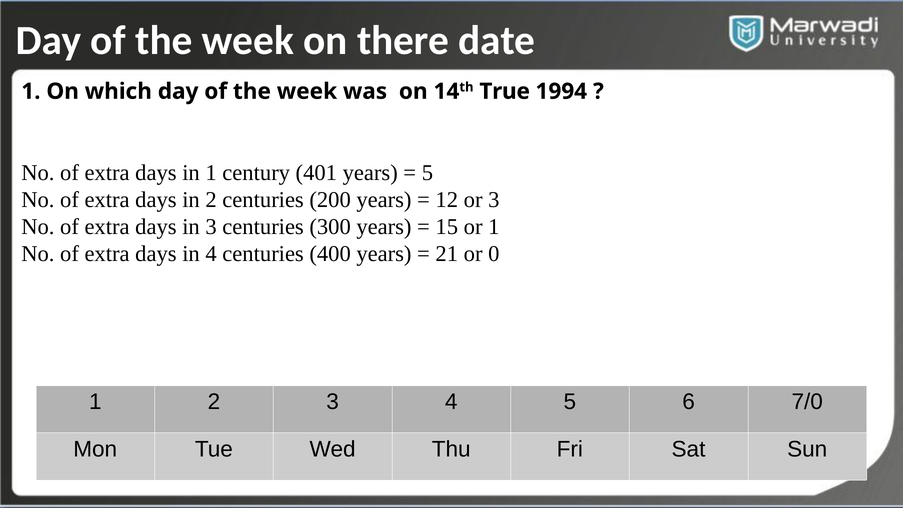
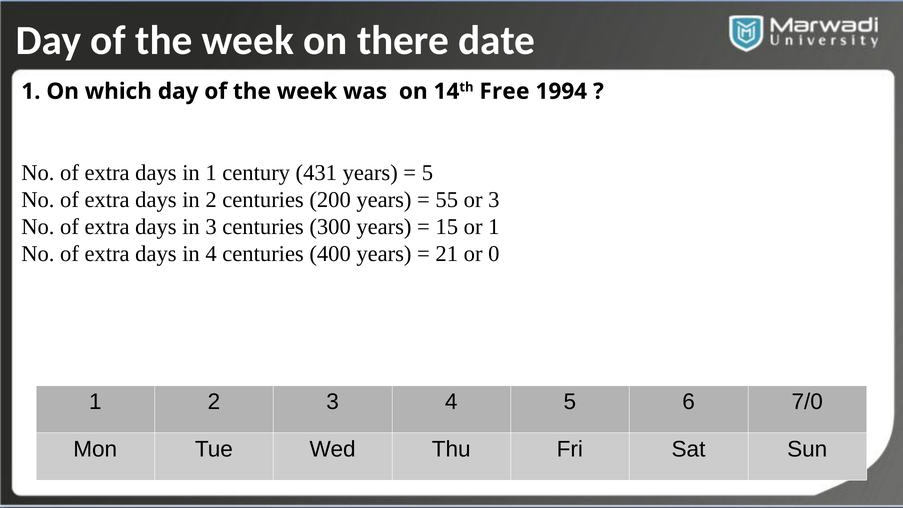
True: True -> Free
401: 401 -> 431
12: 12 -> 55
